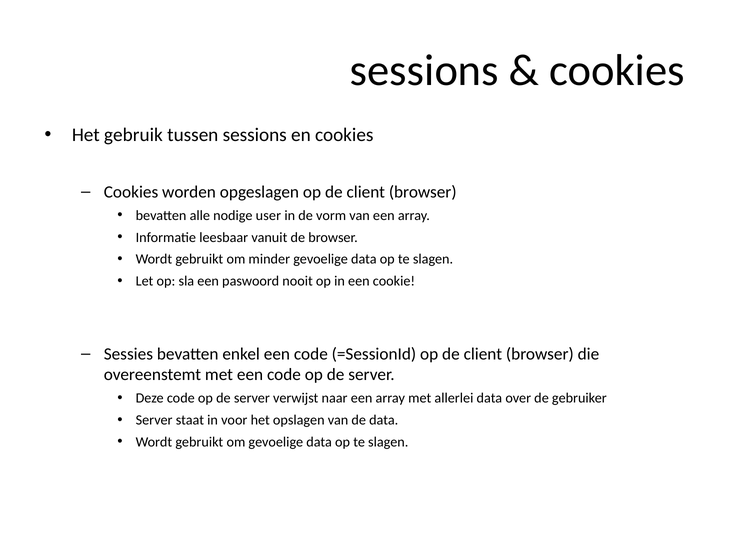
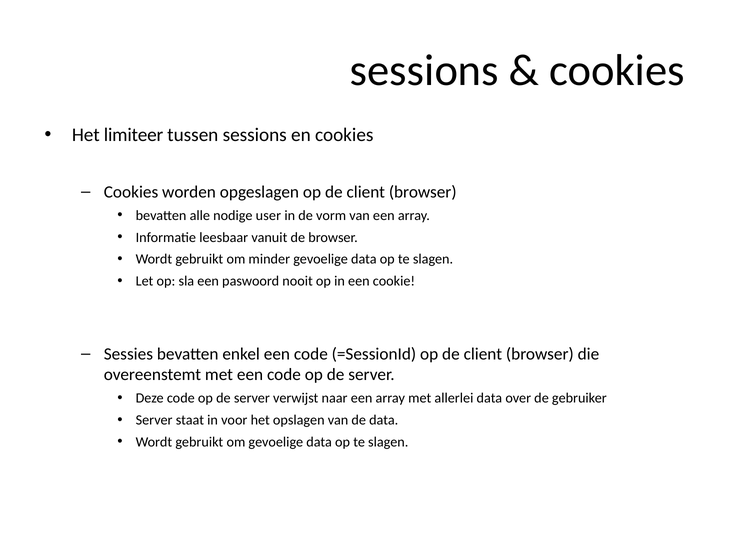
gebruik: gebruik -> limiteer
